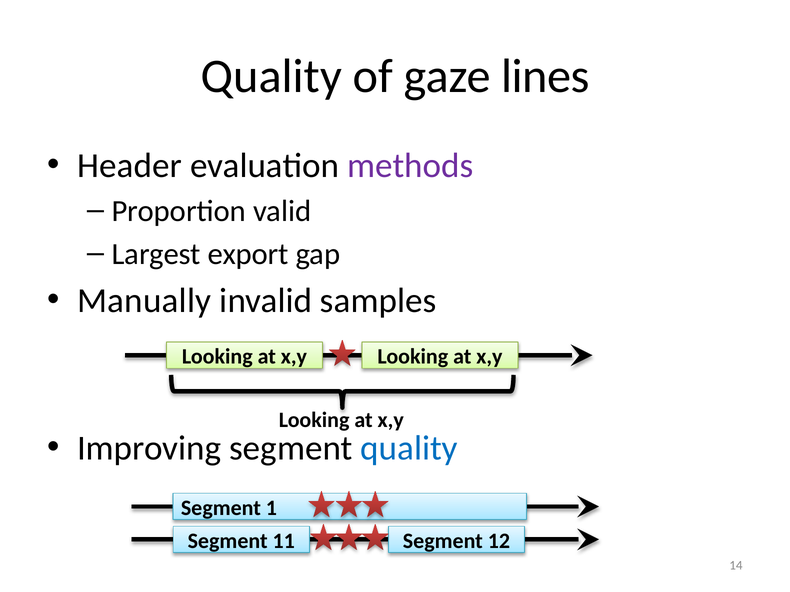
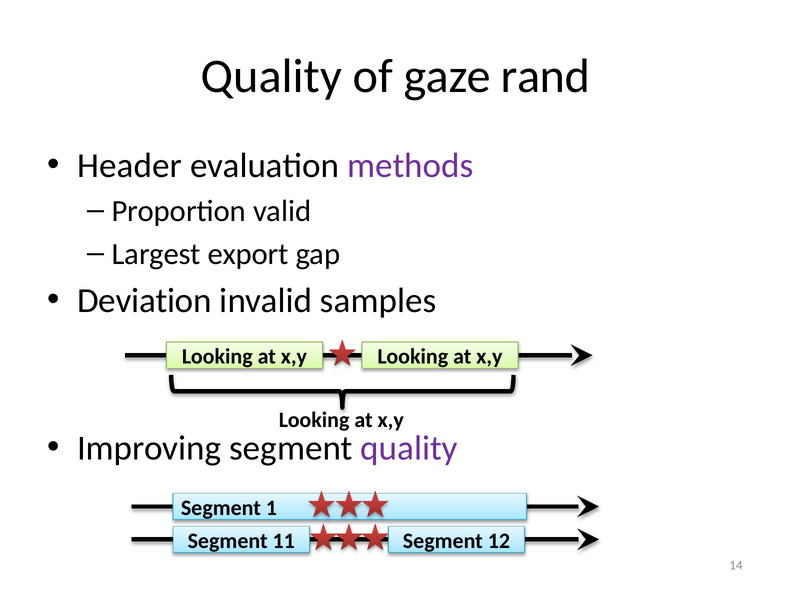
lines: lines -> rand
Manually: Manually -> Deviation
quality at (409, 449) colour: blue -> purple
